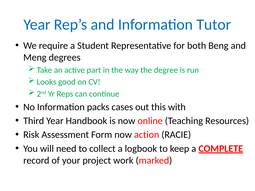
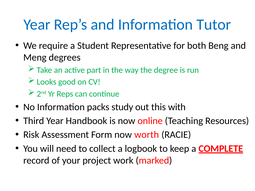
cases: cases -> study
action: action -> worth
